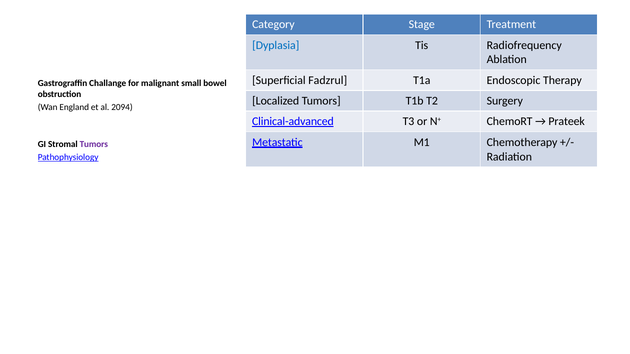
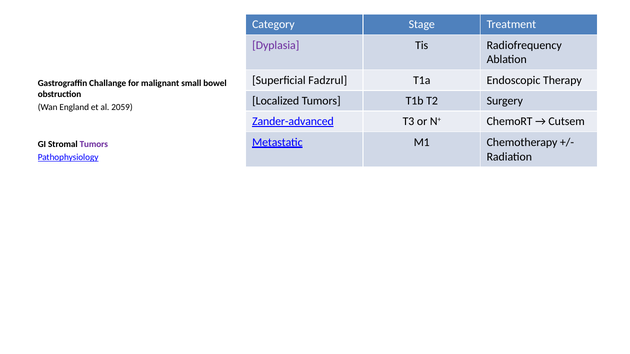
Dyplasia colour: blue -> purple
2094: 2094 -> 2059
Clinical-advanced: Clinical-advanced -> Zander-advanced
Prateek: Prateek -> Cutsem
